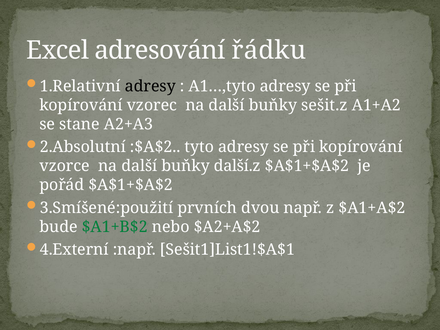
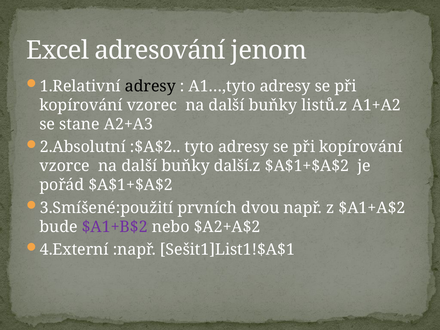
řádku: řádku -> jenom
sešit.z: sešit.z -> listů.z
$A1+B$2 colour: green -> purple
